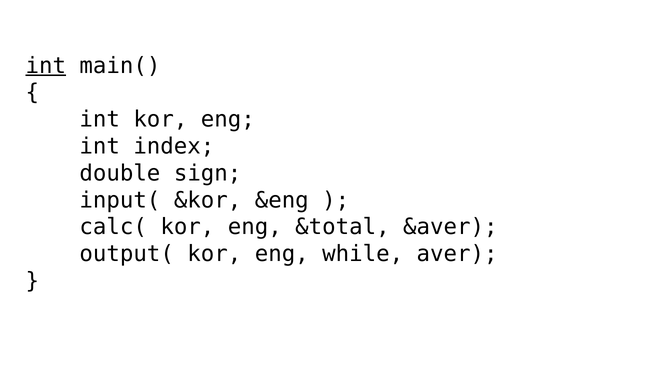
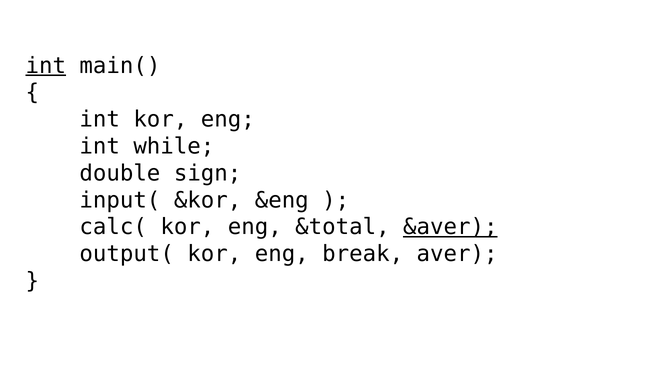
index: index -> while
&aver underline: none -> present
while: while -> break
